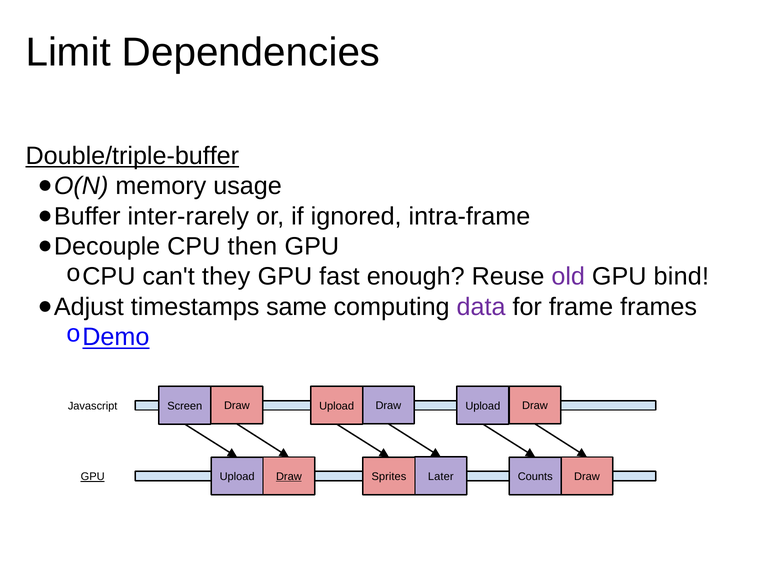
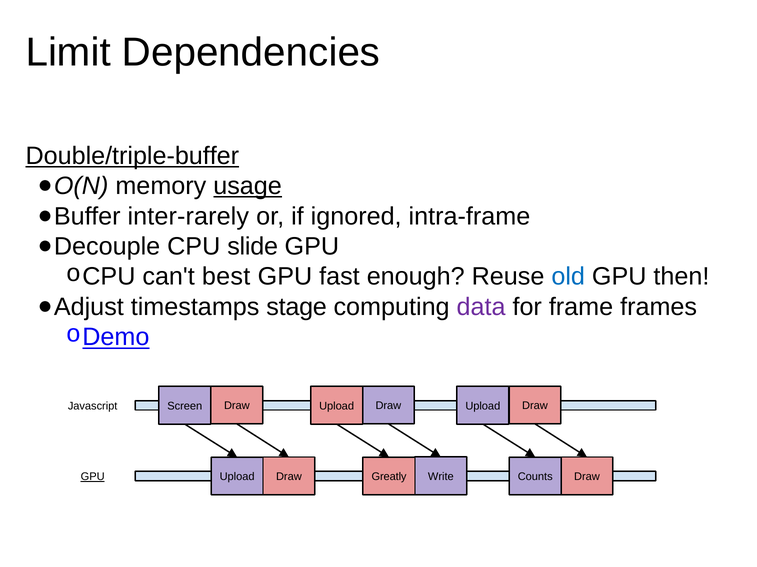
usage underline: none -> present
then: then -> slide
they: they -> best
old colour: purple -> blue
bind: bind -> then
same: same -> stage
Draw at (289, 477) underline: present -> none
Sprites: Sprites -> Greatly
Later: Later -> Write
